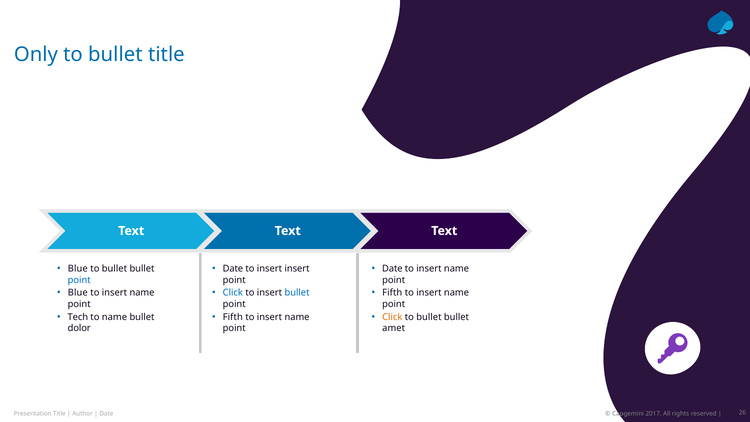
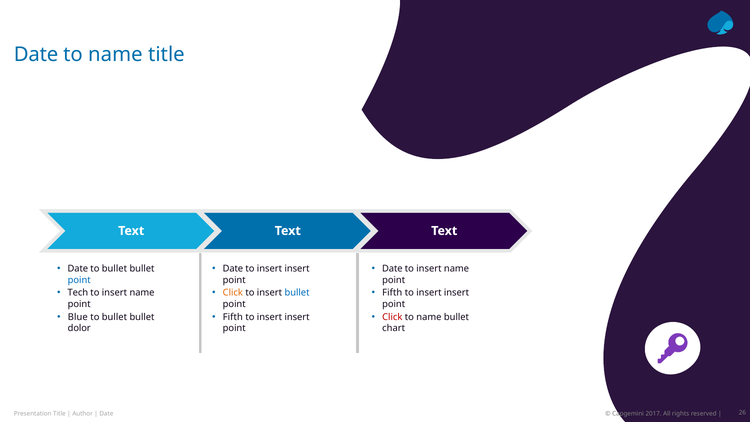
Only at (36, 55): Only -> Date
bullet at (115, 55): bullet -> name
Blue at (78, 269): Blue -> Date
Blue at (78, 293): Blue -> Tech
Click at (233, 293) colour: blue -> orange
name at (456, 293): name -> insert
Tech: Tech -> Blue
name at (114, 317): name -> bullet
name at (297, 317): name -> insert
Click at (392, 317) colour: orange -> red
bullet at (429, 317): bullet -> name
amet: amet -> chart
